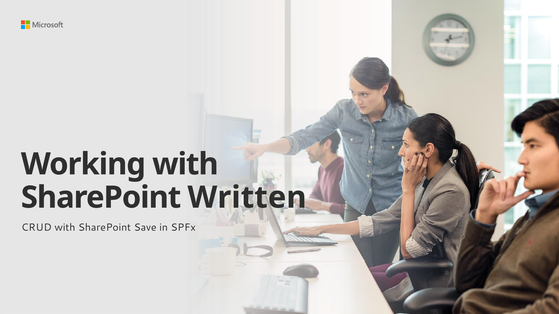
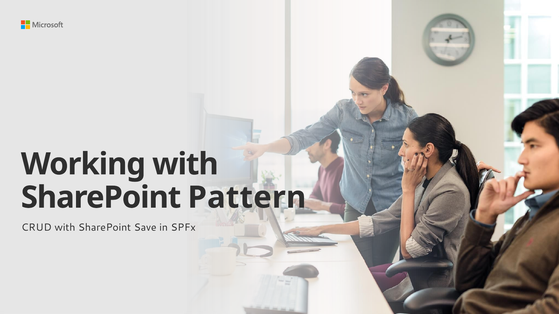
Written: Written -> Pattern
